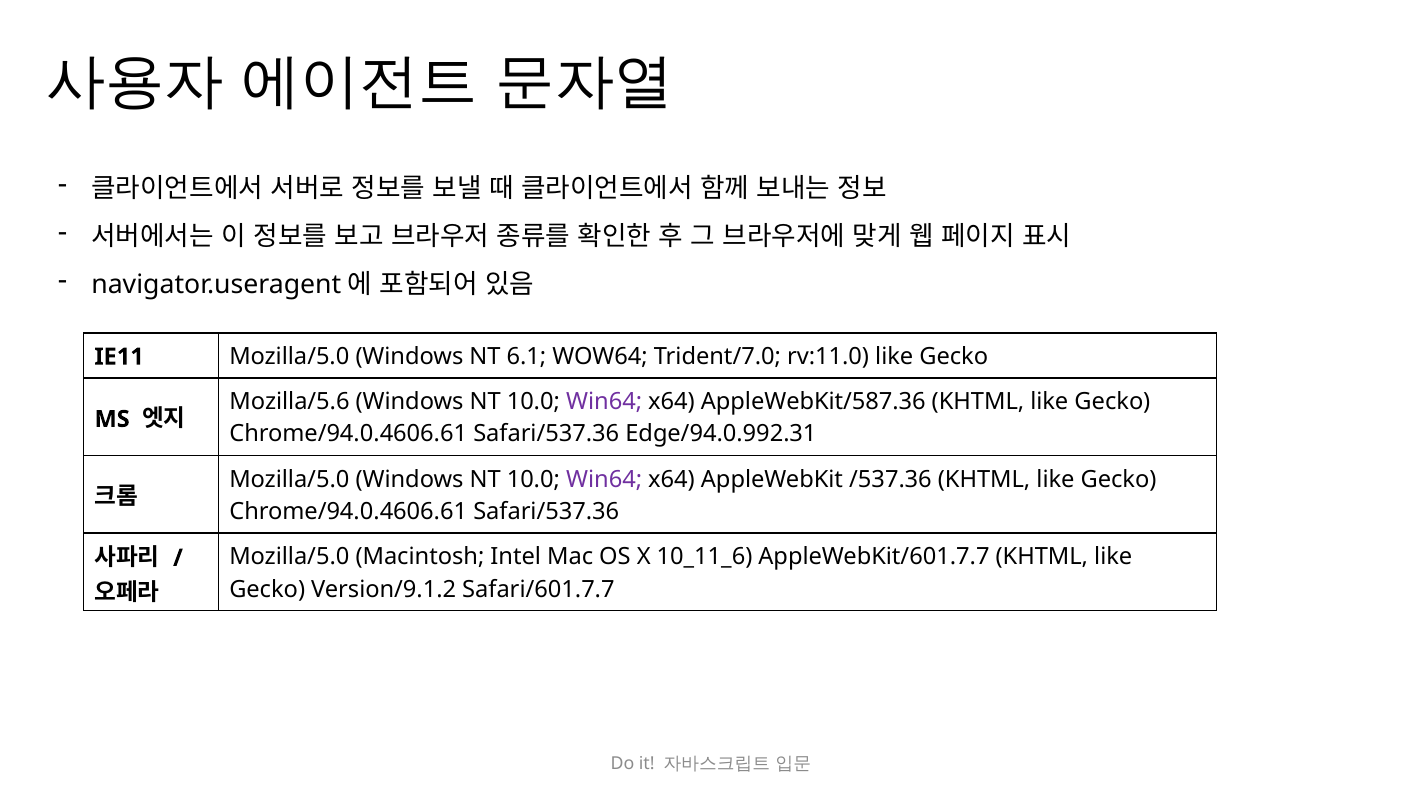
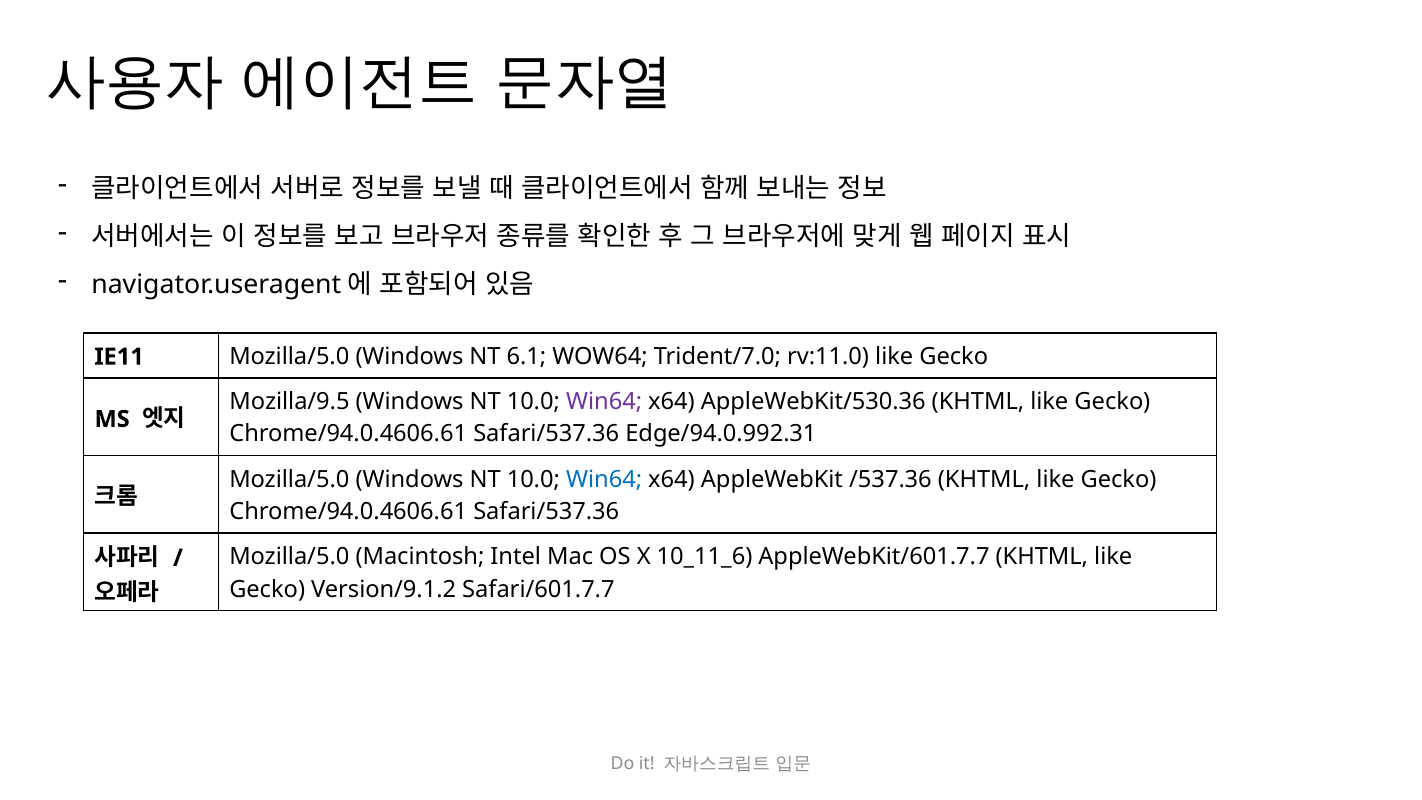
Mozilla/5.6: Mozilla/5.6 -> Mozilla/9.5
AppleWebKit/587.36: AppleWebKit/587.36 -> AppleWebKit/530.36
Win64 at (604, 479) colour: purple -> blue
